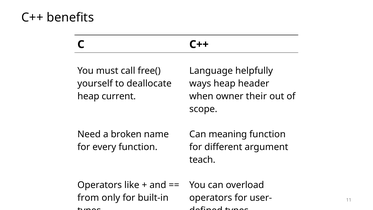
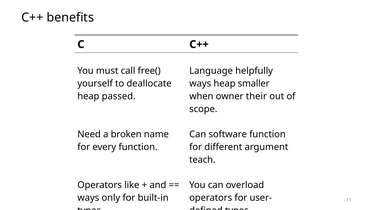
header: header -> smaller
current: current -> passed
meaning: meaning -> software
from at (88, 198): from -> ways
